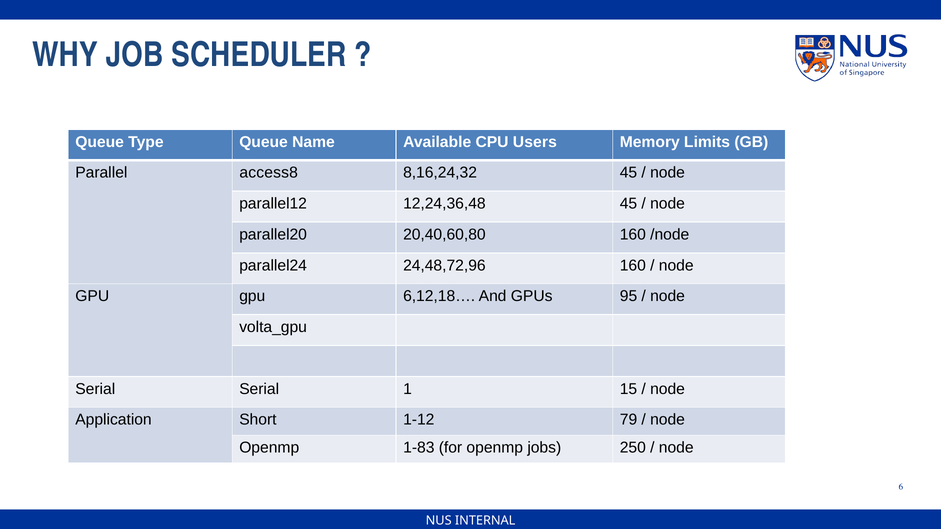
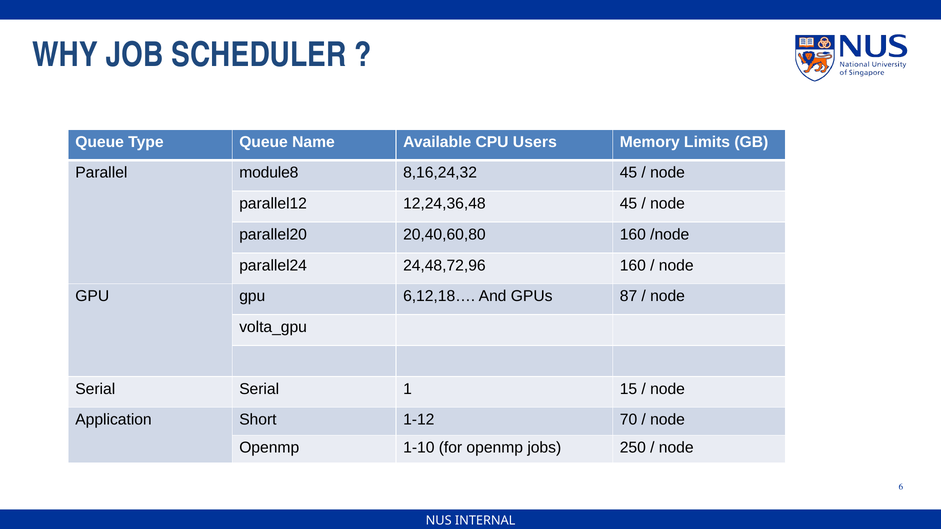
access8: access8 -> module8
95: 95 -> 87
79: 79 -> 70
1-83: 1-83 -> 1-10
